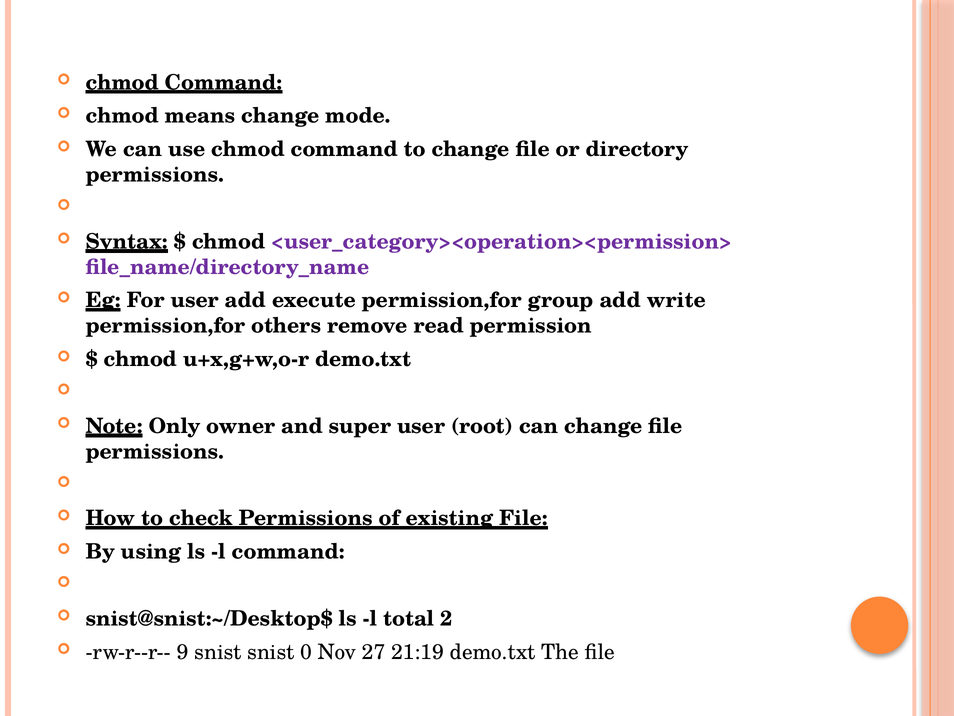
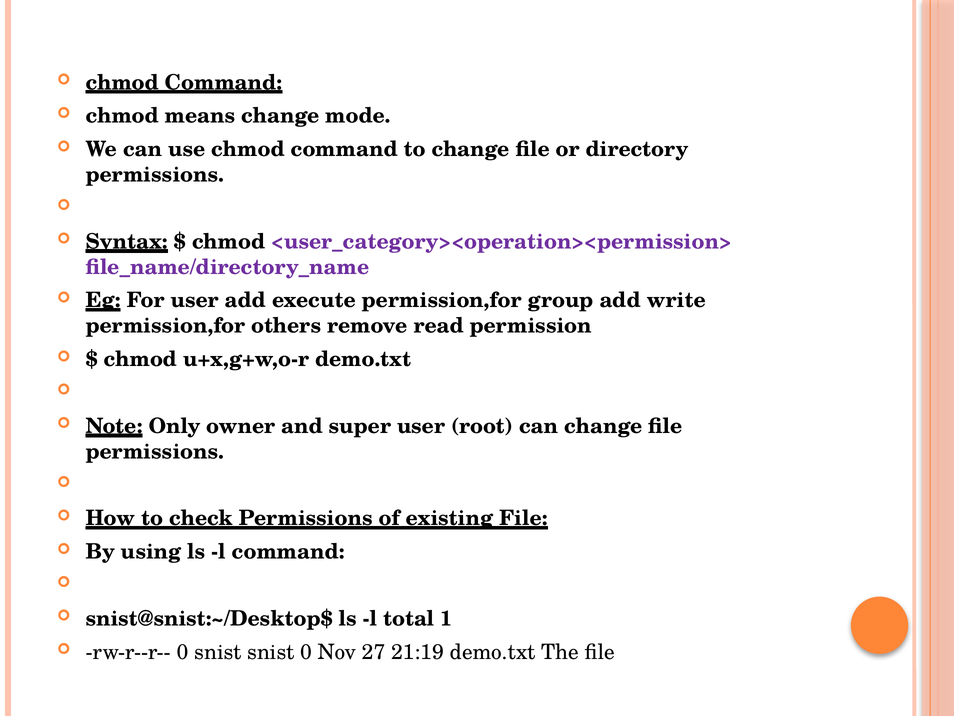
2: 2 -> 1
rw-r--r-- 9: 9 -> 0
